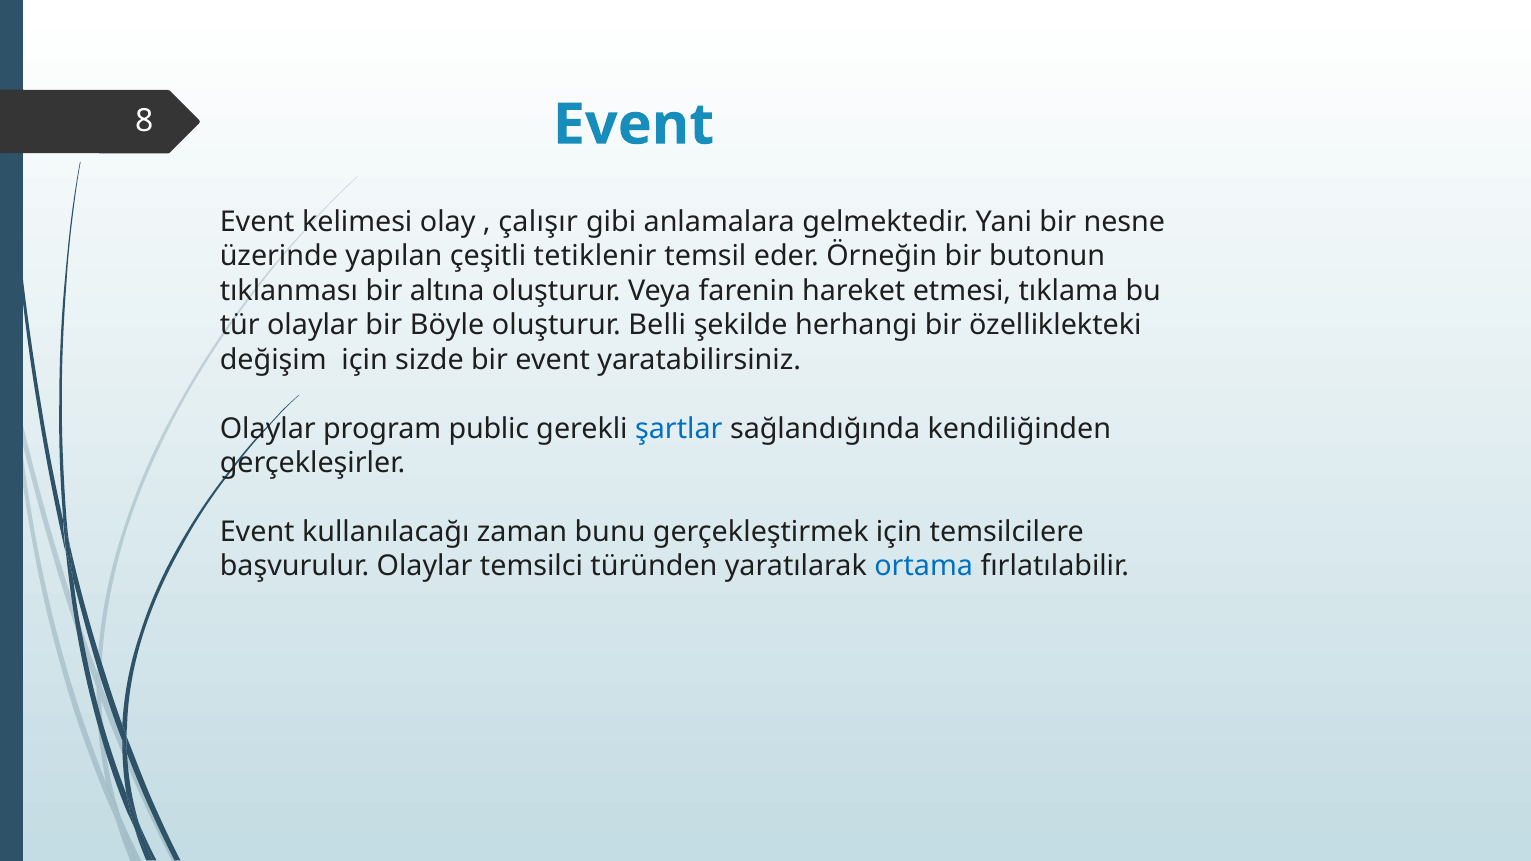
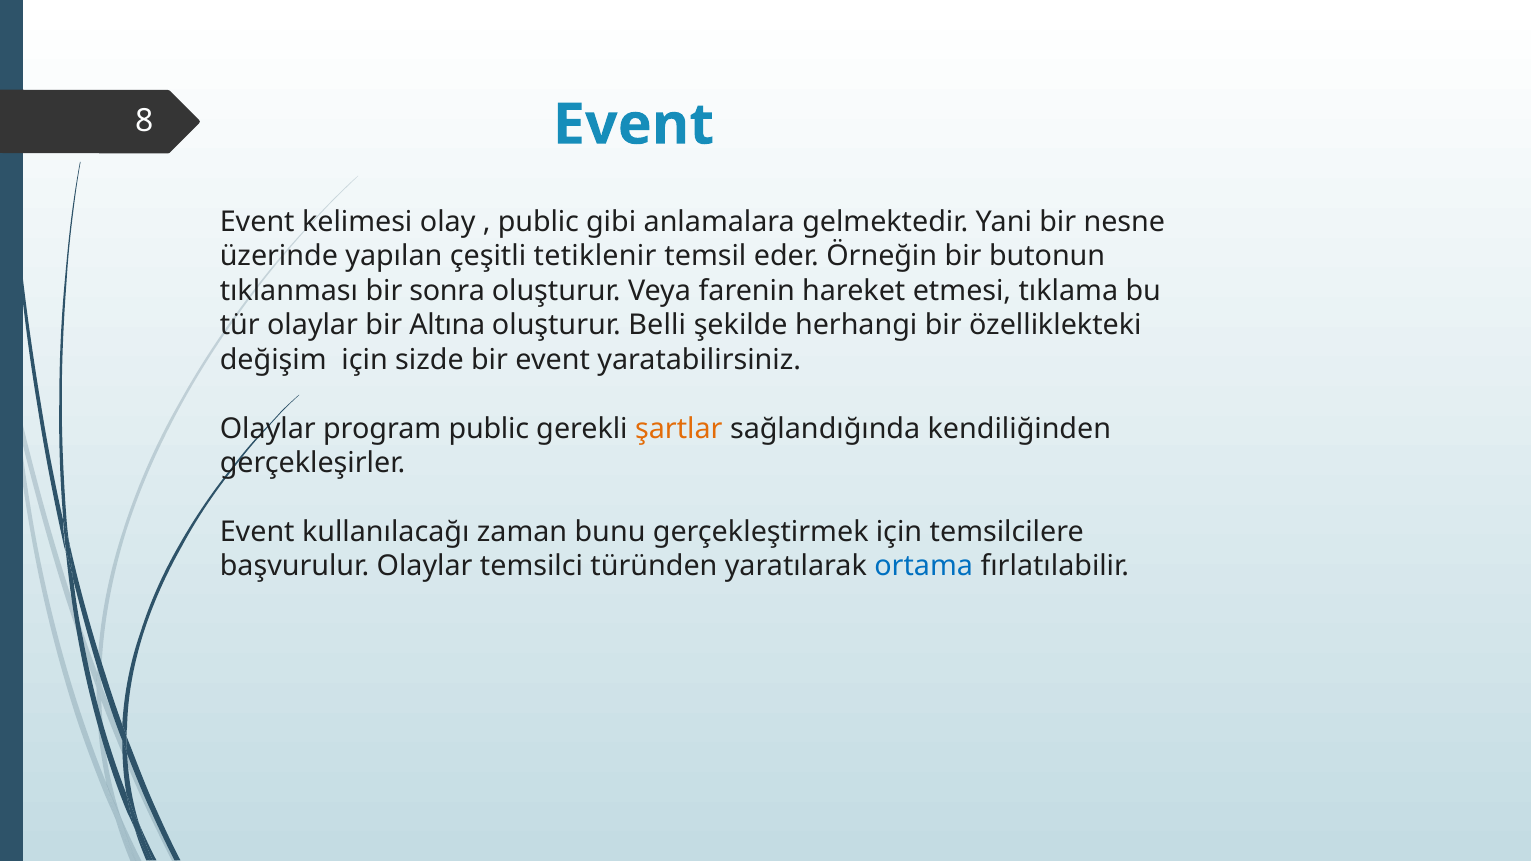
çalışır at (538, 222): çalışır -> public
altına: altına -> sonra
Böyle: Böyle -> Altına
şartlar colour: blue -> orange
